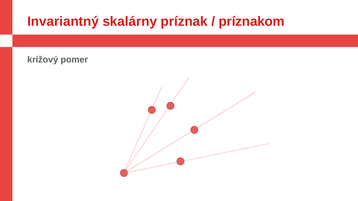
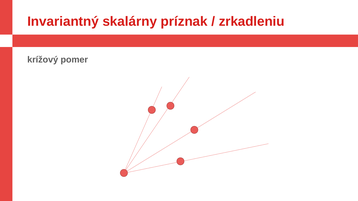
príznakom: príznakom -> zrkadleniu
